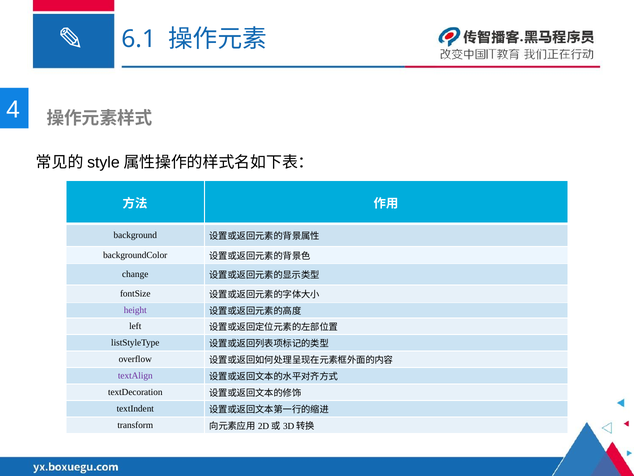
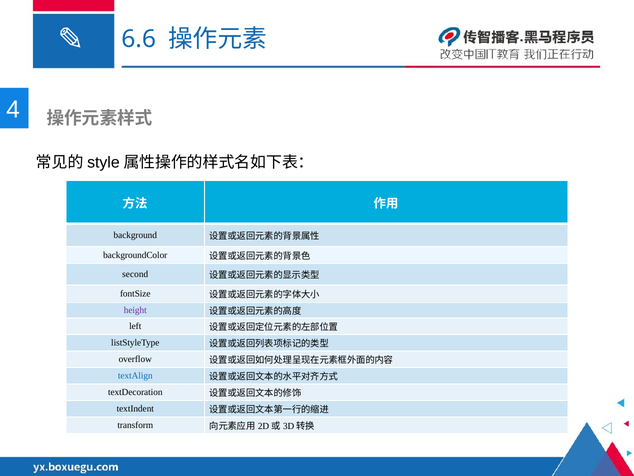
6.1: 6.1 -> 6.6
change: change -> second
textAlign colour: purple -> blue
